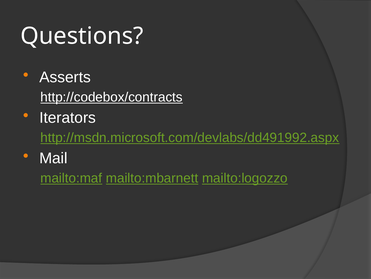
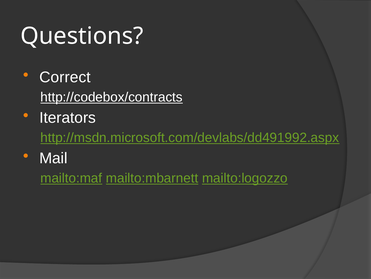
Asserts: Asserts -> Correct
